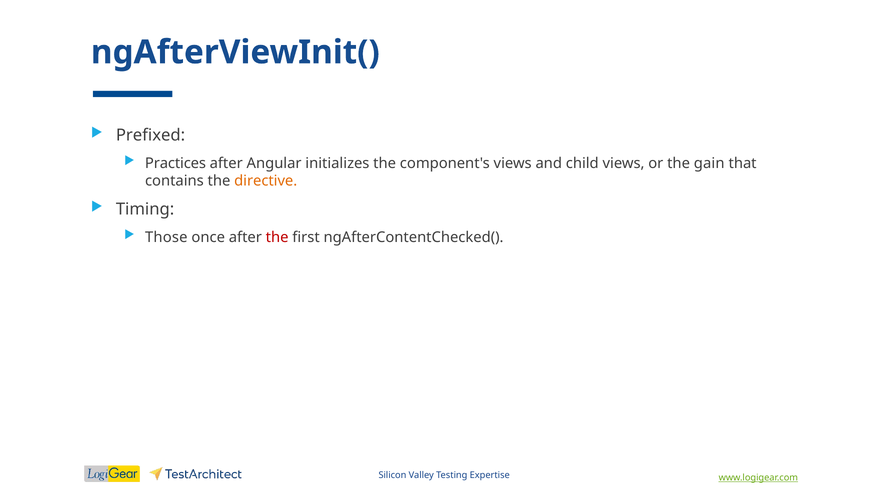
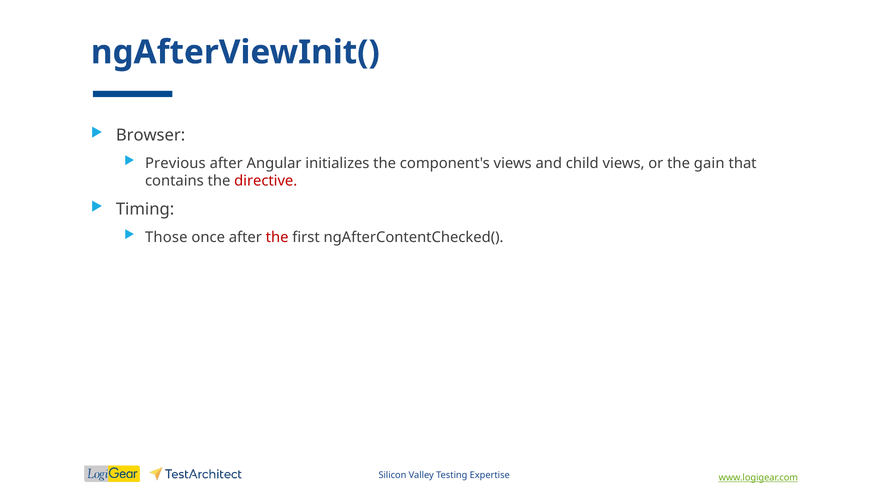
Prefixed: Prefixed -> Browser
Practices: Practices -> Previous
directive colour: orange -> red
